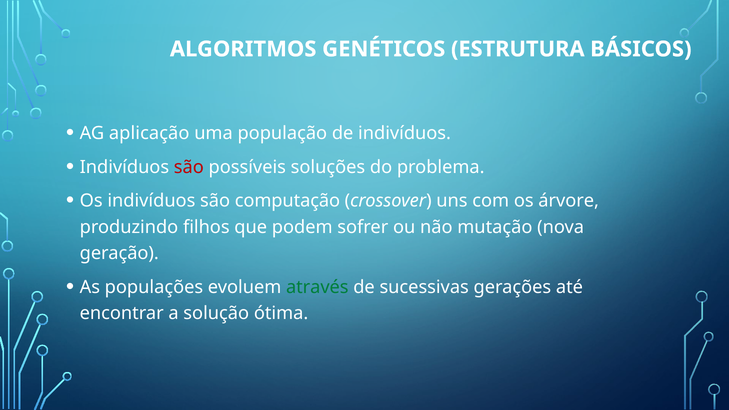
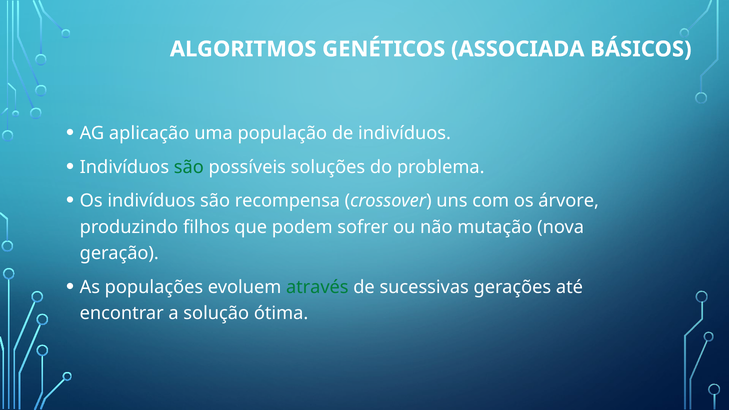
ESTRUTURA: ESTRUTURA -> ASSOCIADA
são at (189, 167) colour: red -> green
computação: computação -> recompensa
